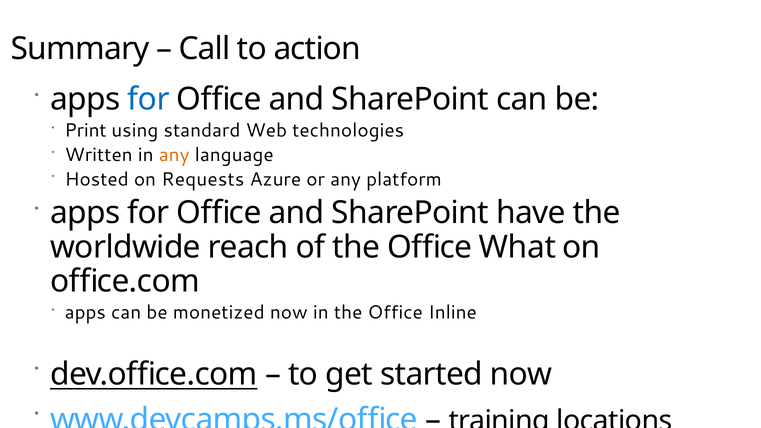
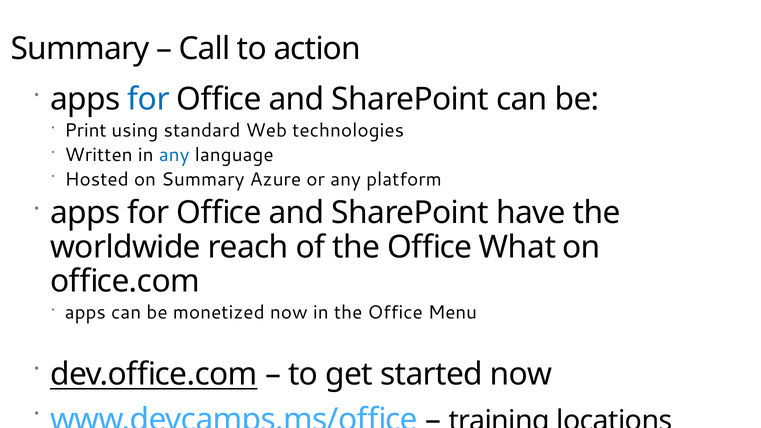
any at (174, 155) colour: orange -> blue
on Requests: Requests -> Summary
Inline: Inline -> Menu
